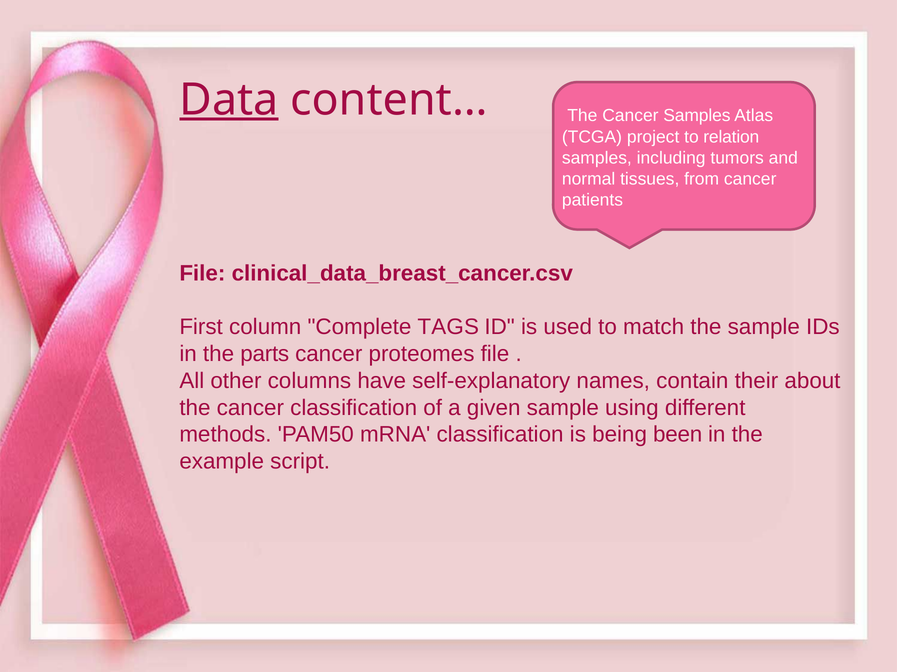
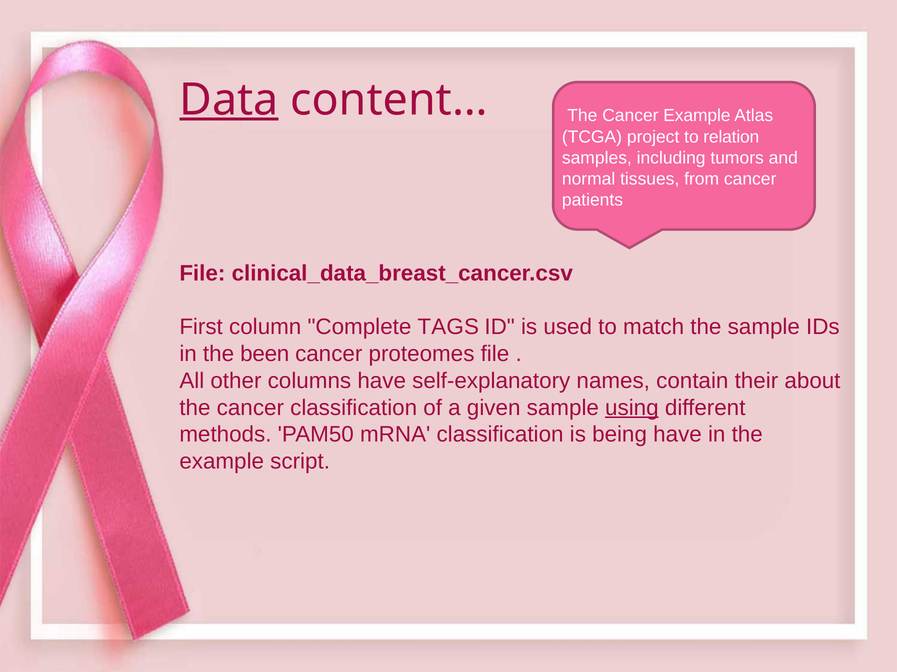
Cancer Samples: Samples -> Example
parts: parts -> been
using underline: none -> present
being been: been -> have
